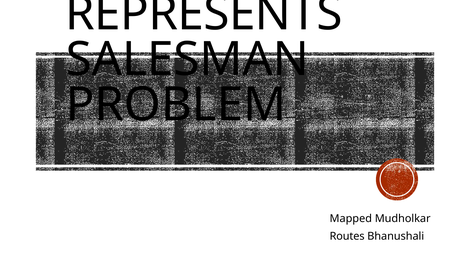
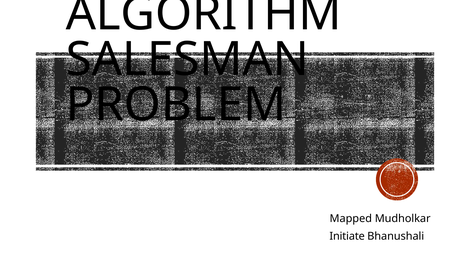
REPRESENTS: REPRESENTS -> ALGORITHM
Routes: Routes -> Initiate
